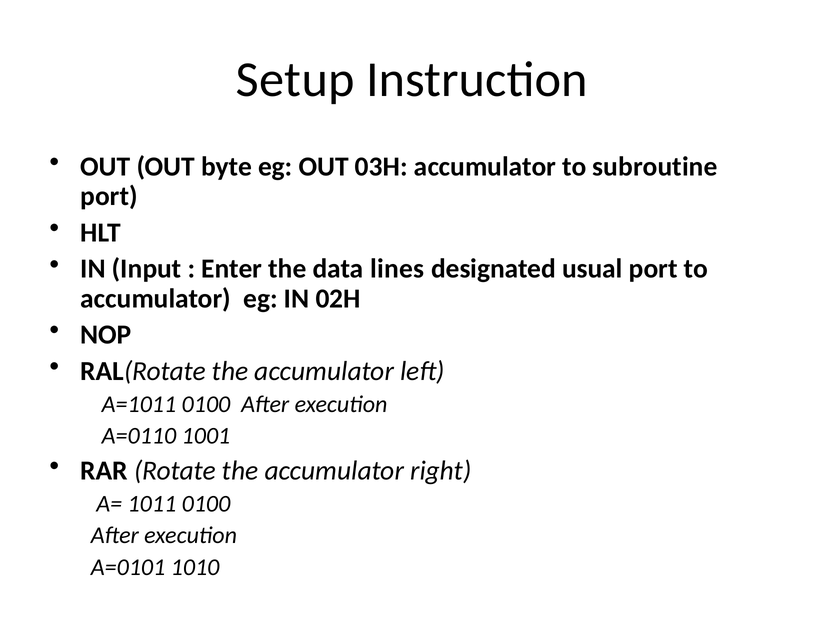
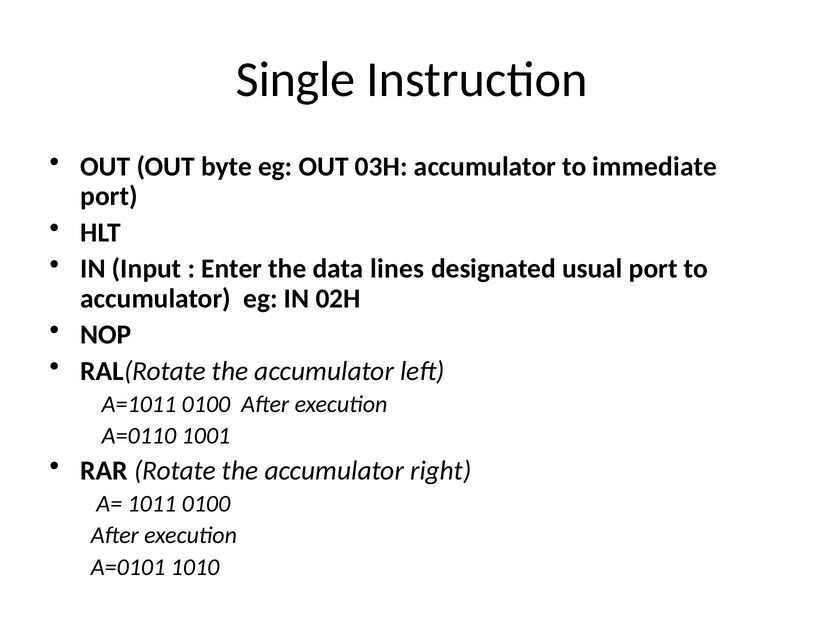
Setup: Setup -> Single
subroutine: subroutine -> immediate
